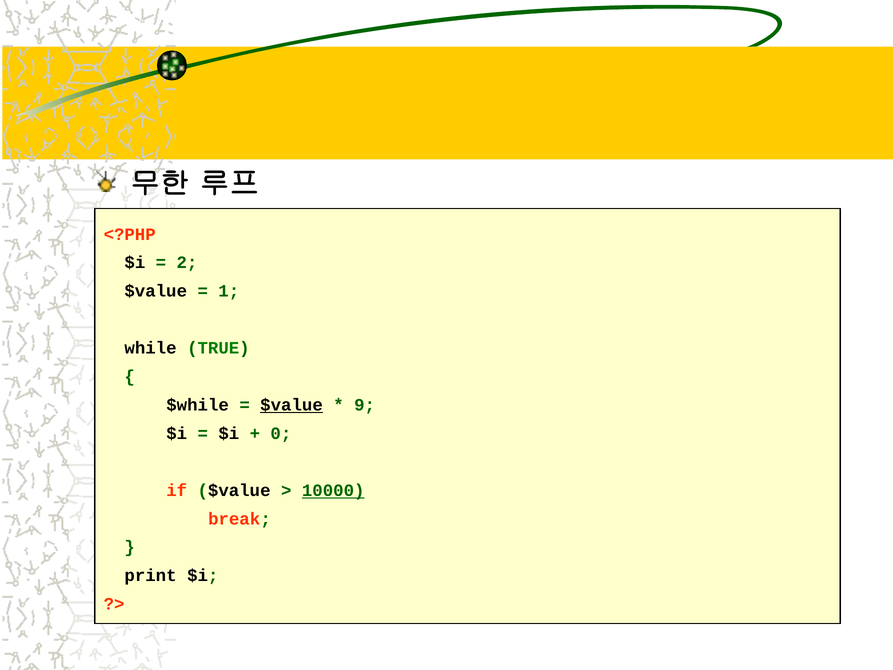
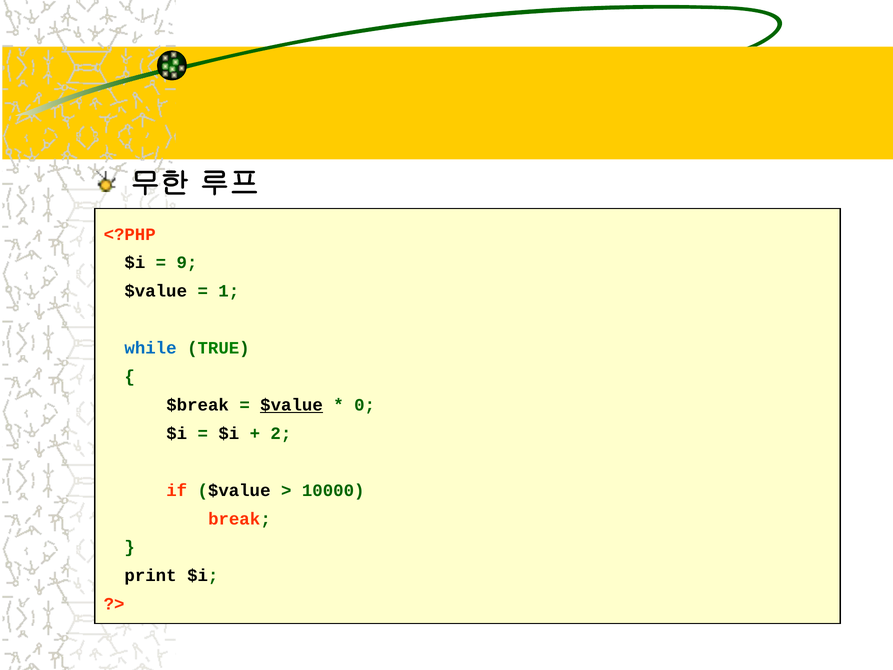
2: 2 -> 9
while colour: black -> blue
$while: $while -> $break
9: 9 -> 0
0: 0 -> 2
10000 underline: present -> none
